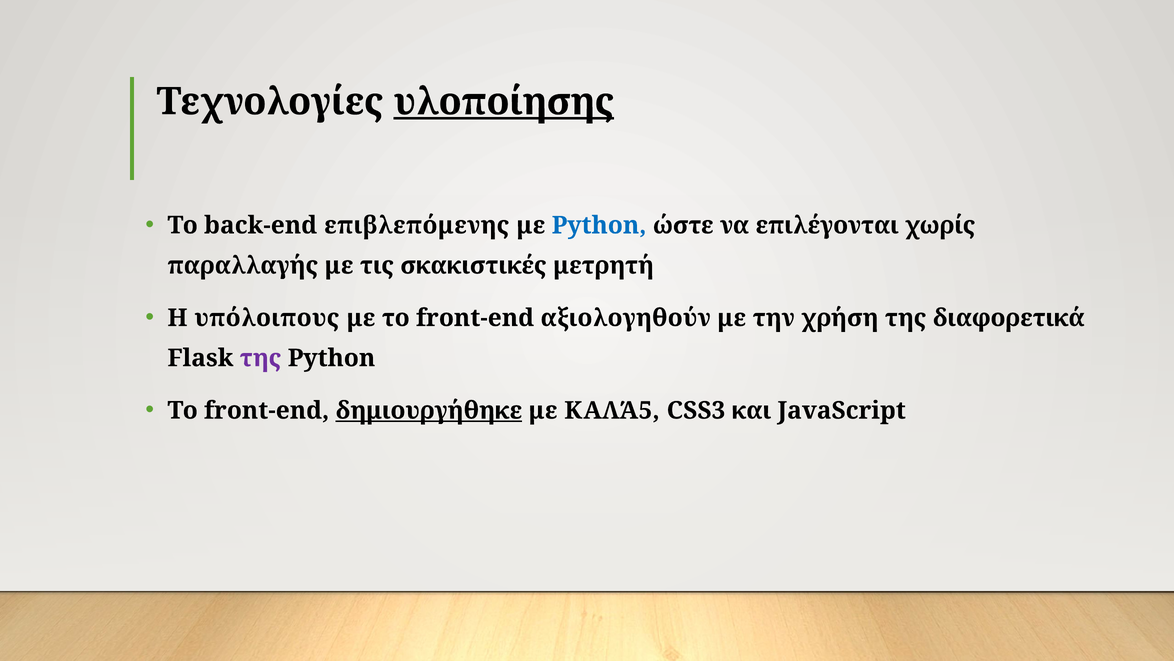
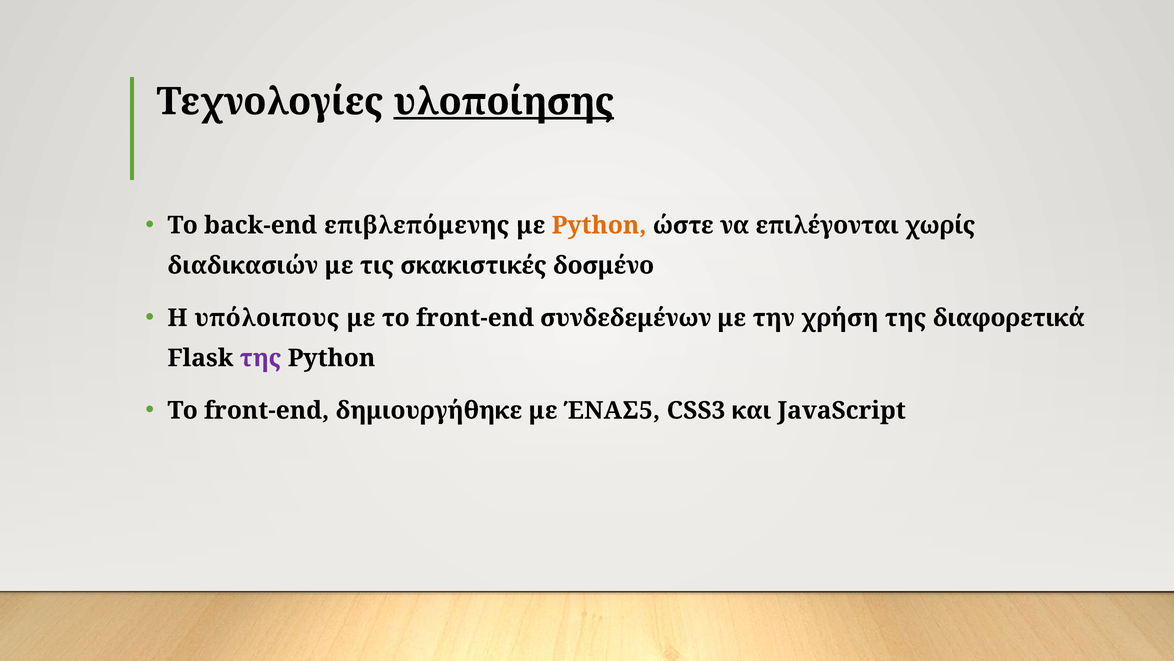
Python at (599, 225) colour: blue -> orange
παραλλαγής: παραλλαγής -> διαδικασιών
μετρητή: μετρητή -> δοσμένο
αξιολογηθούν: αξιολογηθούν -> συνδεδεμένων
δημιουργήθηκε underline: present -> none
ΚΑΛΆ5: ΚΑΛΆ5 -> ΈΝΑΣ5
